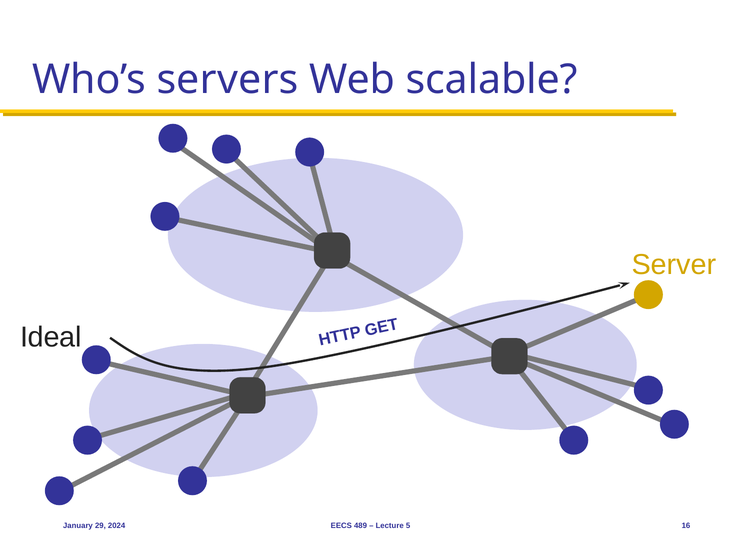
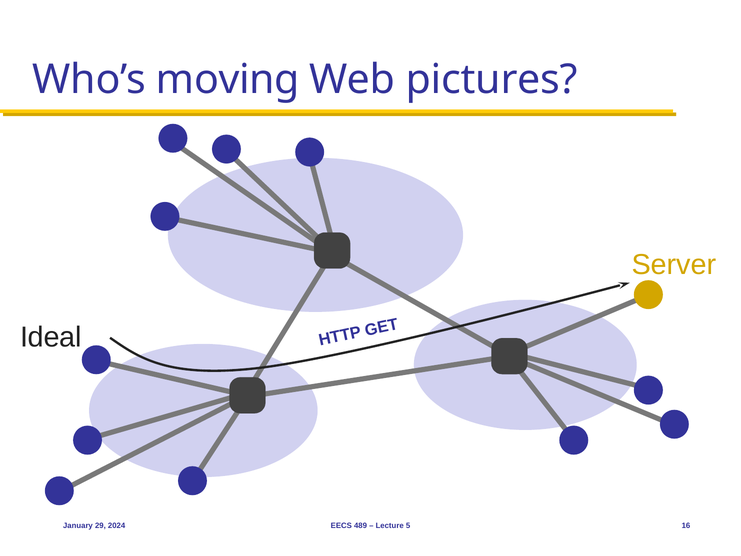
servers: servers -> moving
scalable: scalable -> pictures
